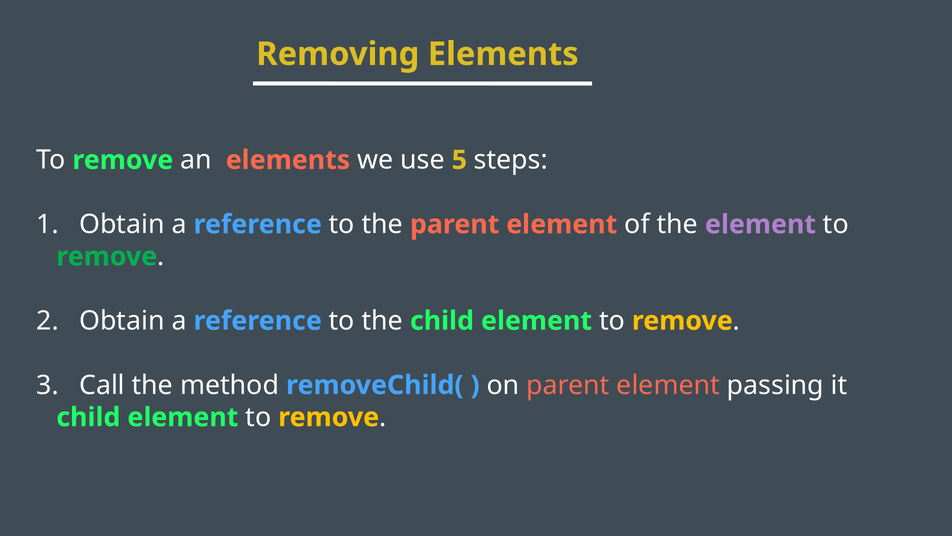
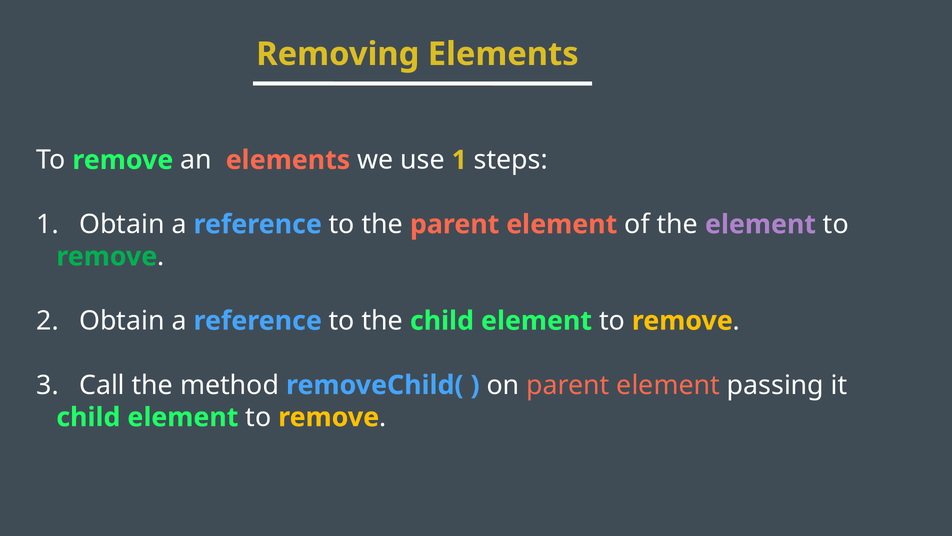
use 5: 5 -> 1
